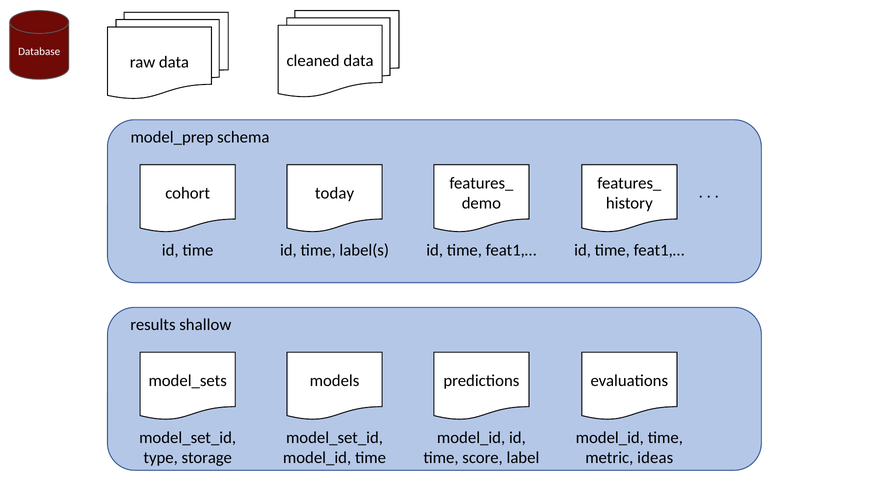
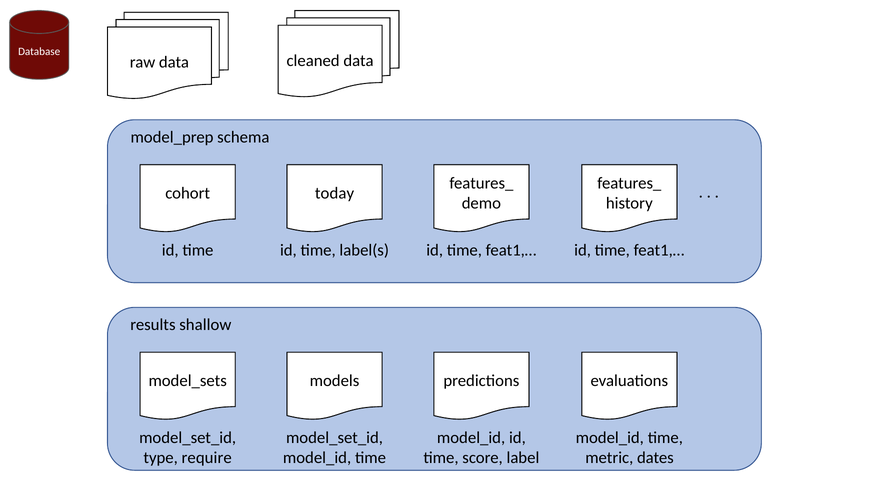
storage: storage -> require
ideas: ideas -> dates
